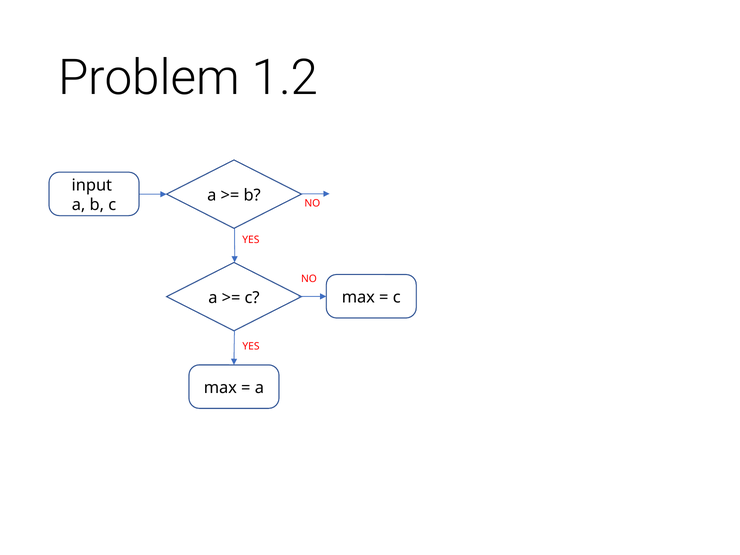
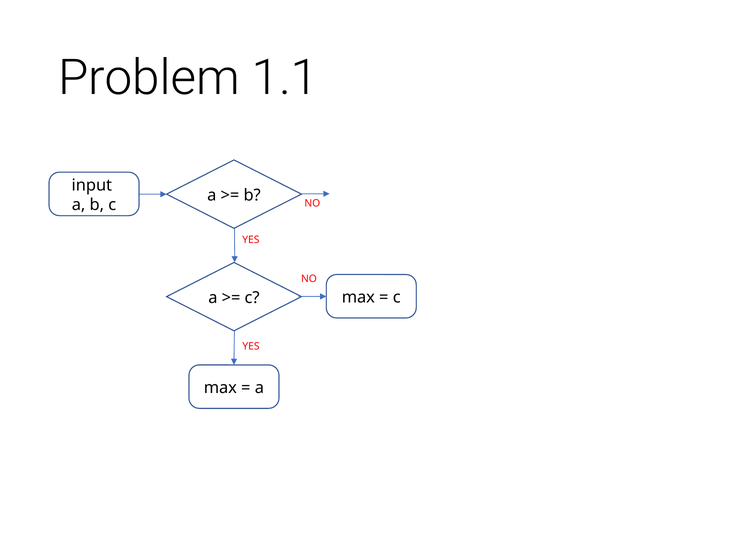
1.2: 1.2 -> 1.1
